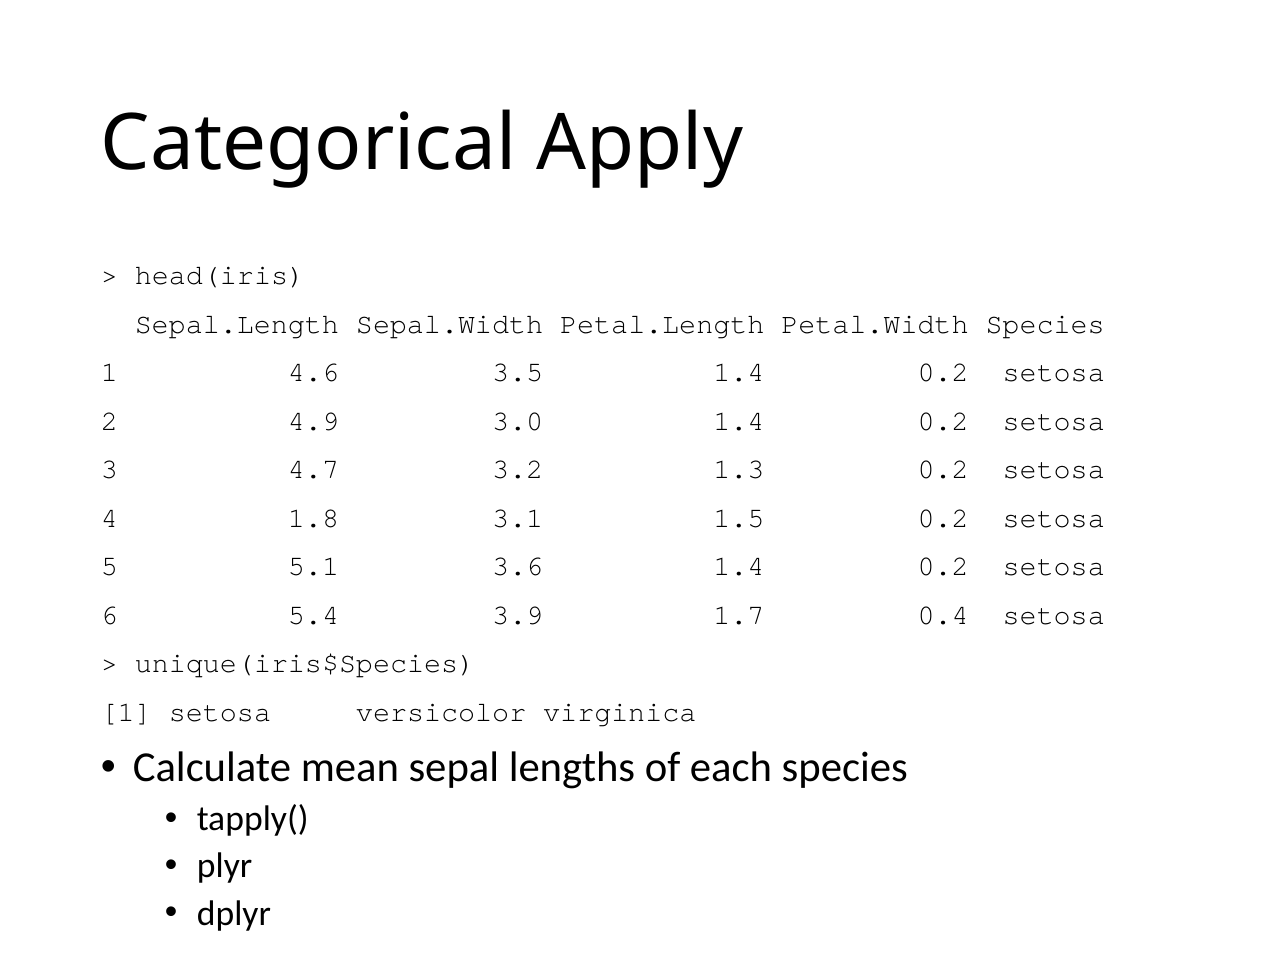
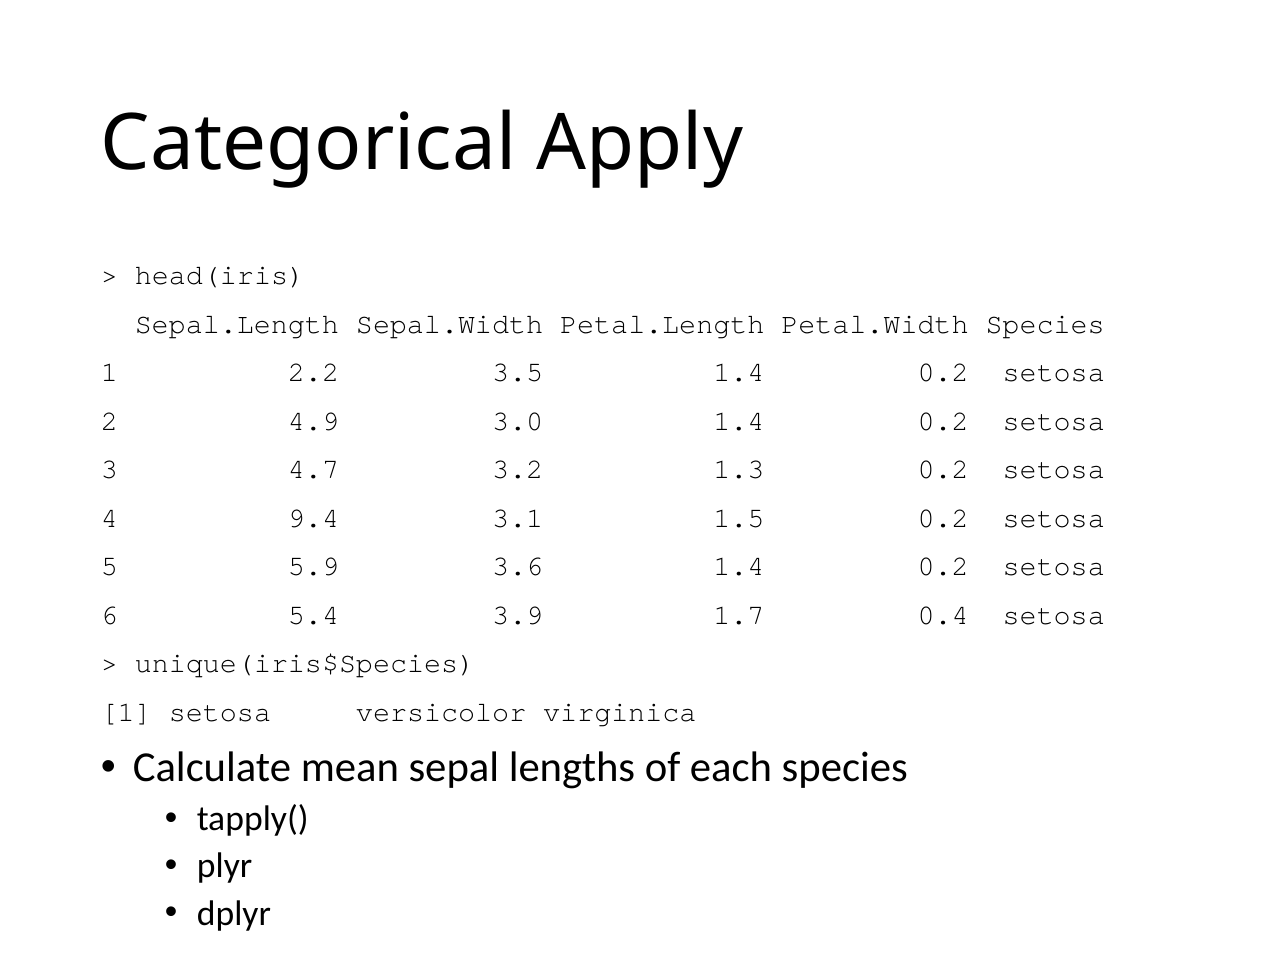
4.6: 4.6 -> 2.2
1.8: 1.8 -> 9.4
5.1: 5.1 -> 5.9
